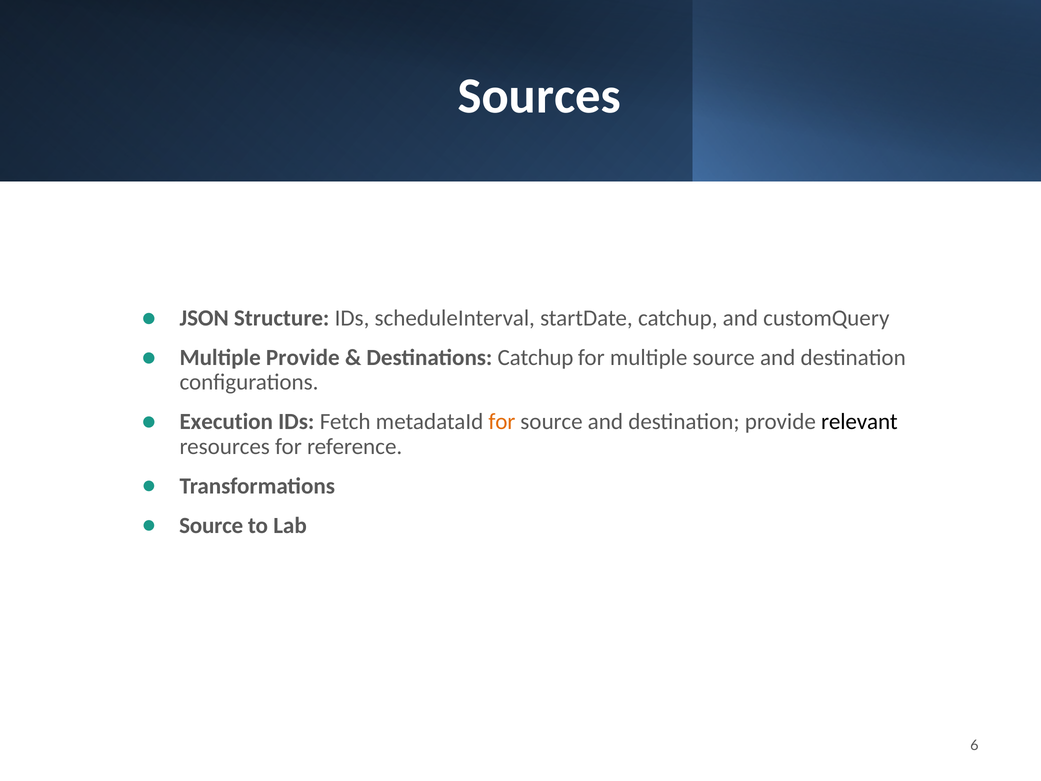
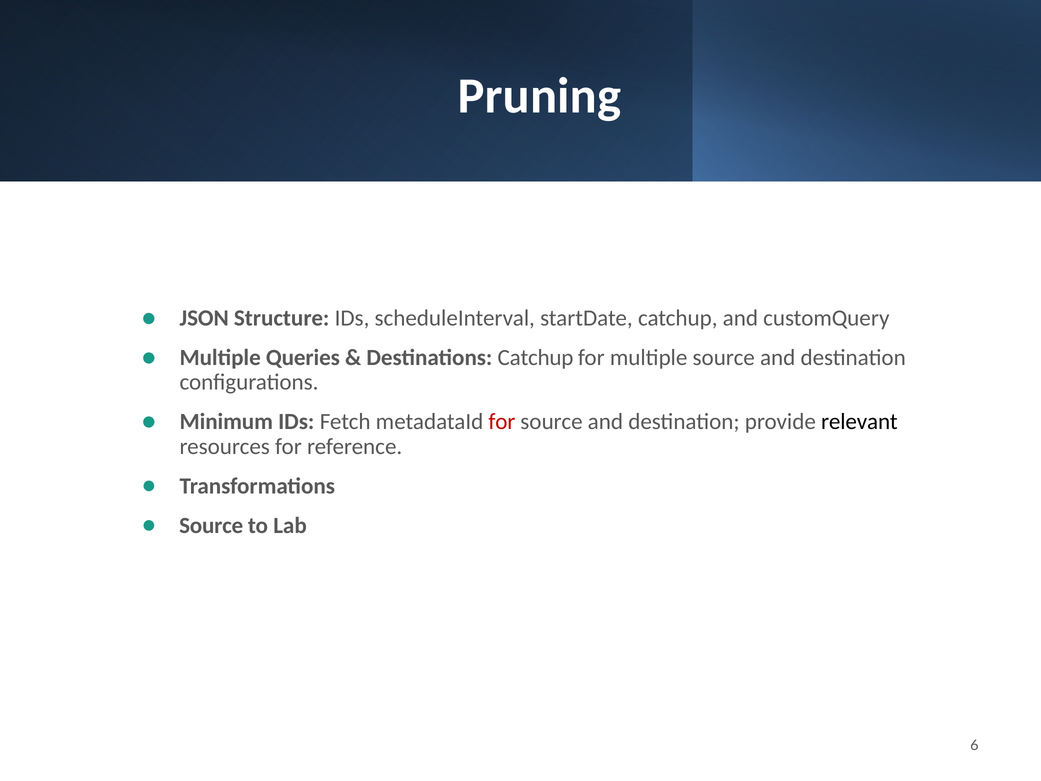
Sources: Sources -> Pruning
Multiple Provide: Provide -> Queries
Execution: Execution -> Minimum
for at (502, 422) colour: orange -> red
